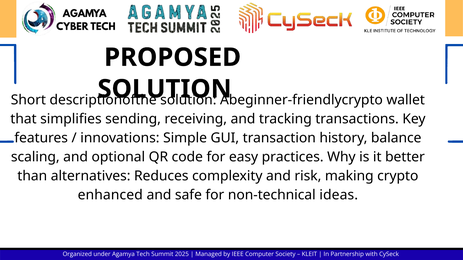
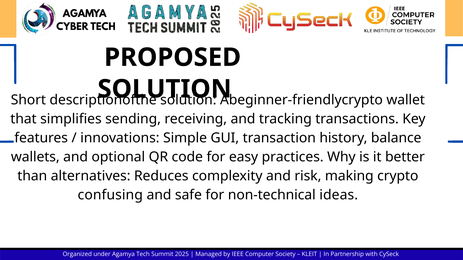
scaling: scaling -> wallets
enhanced: enhanced -> confusing
